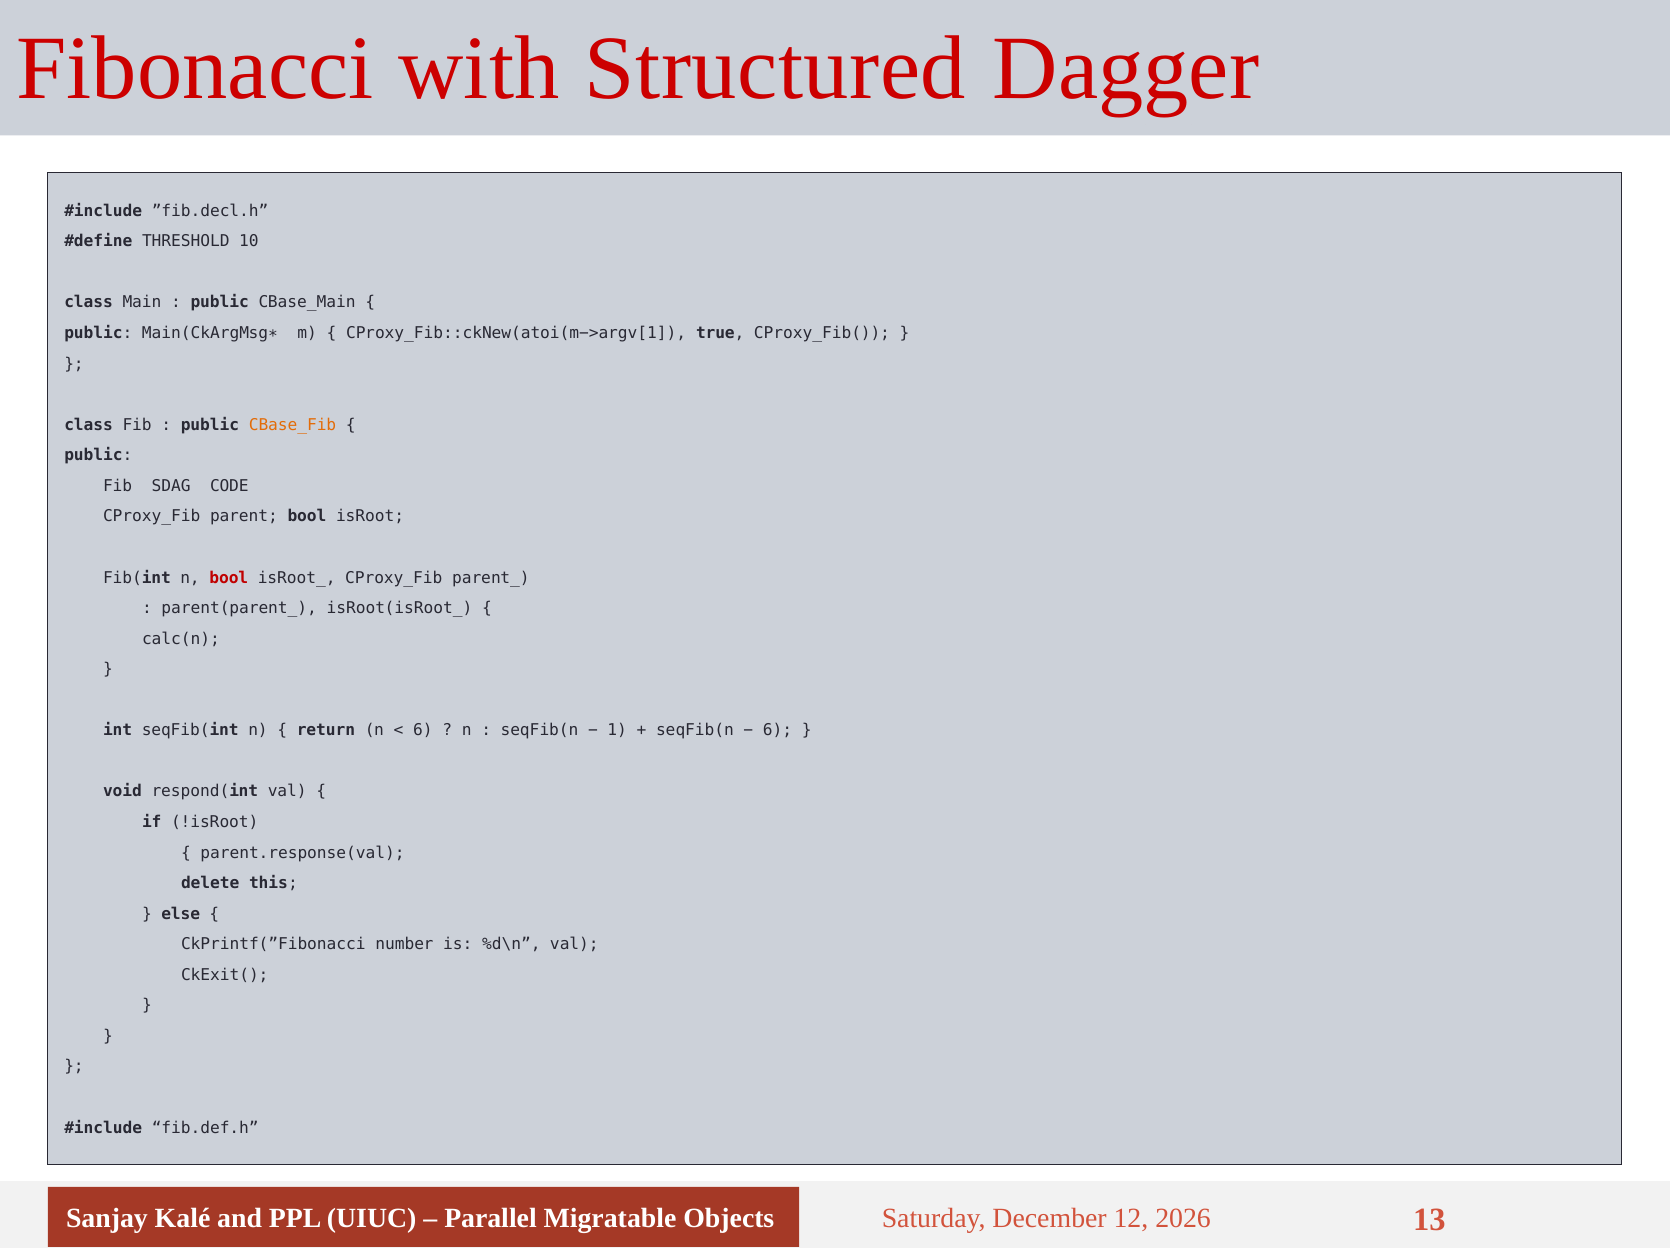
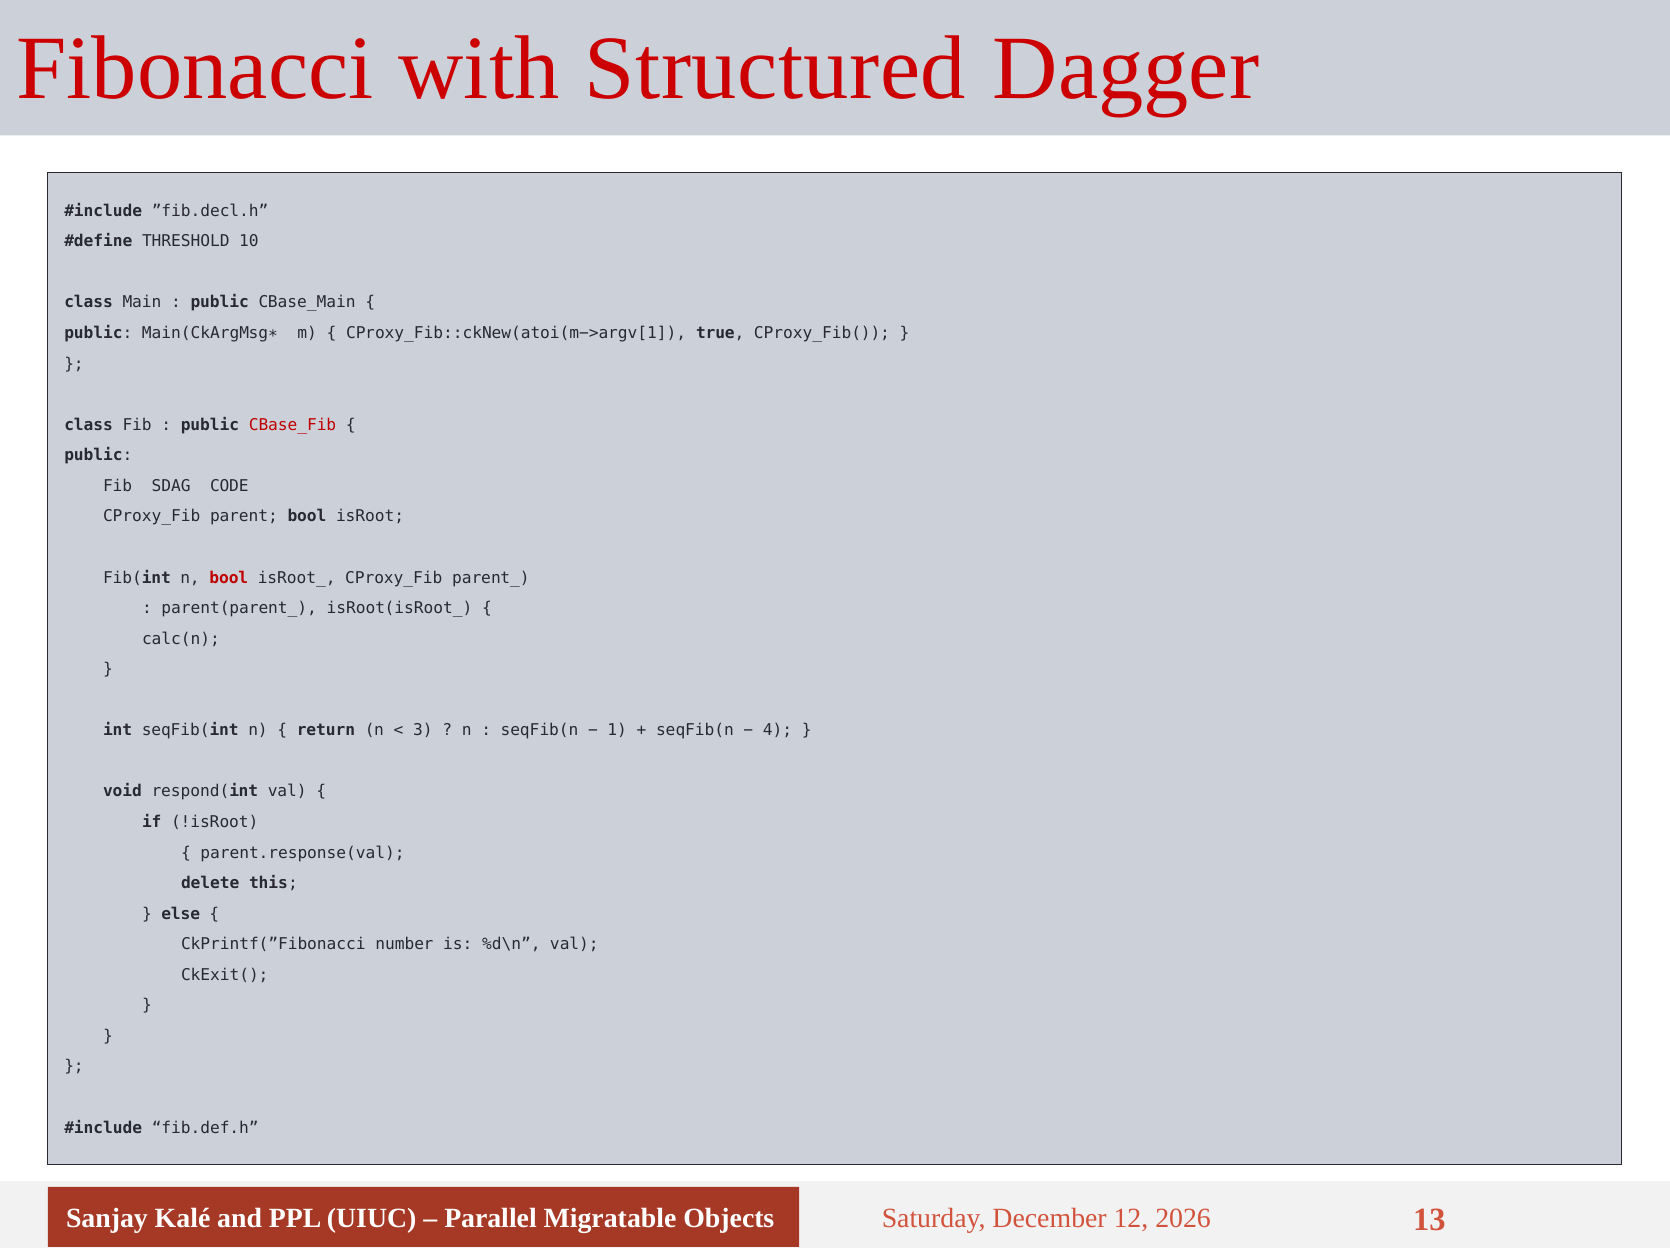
CBase_Fib colour: orange -> red
6 at (423, 731): 6 -> 3
6 at (777, 731): 6 -> 4
